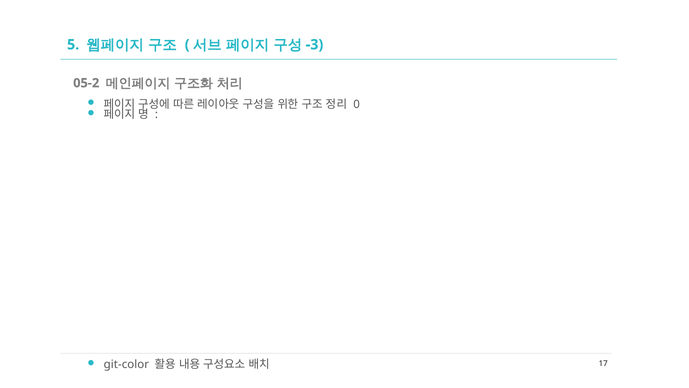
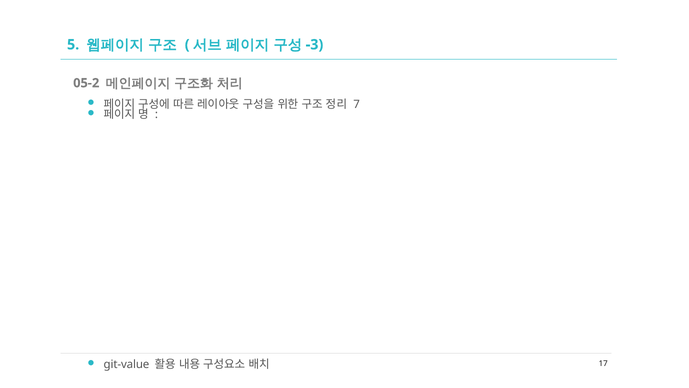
0: 0 -> 7
git-color: git-color -> git-value
